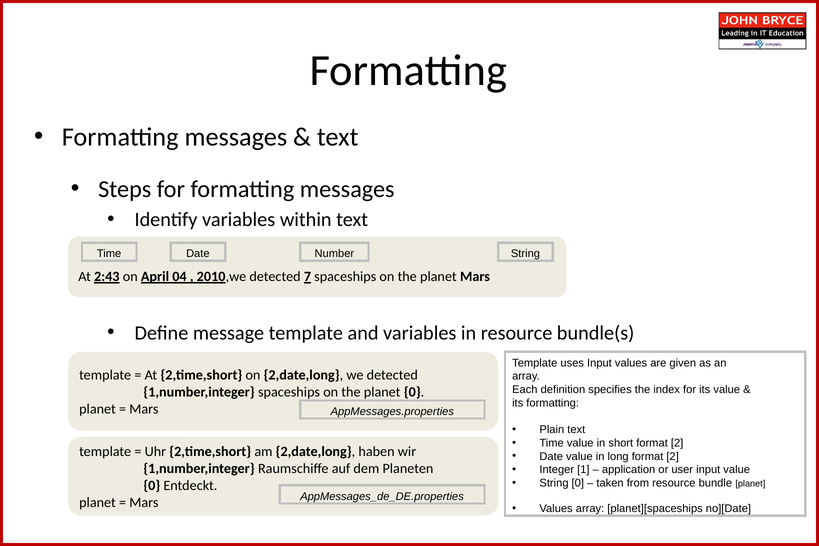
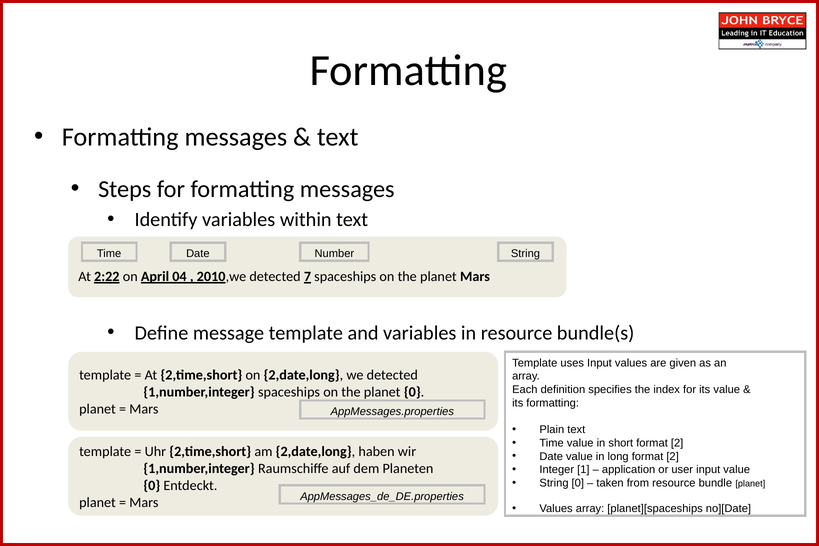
2:43: 2:43 -> 2:22
